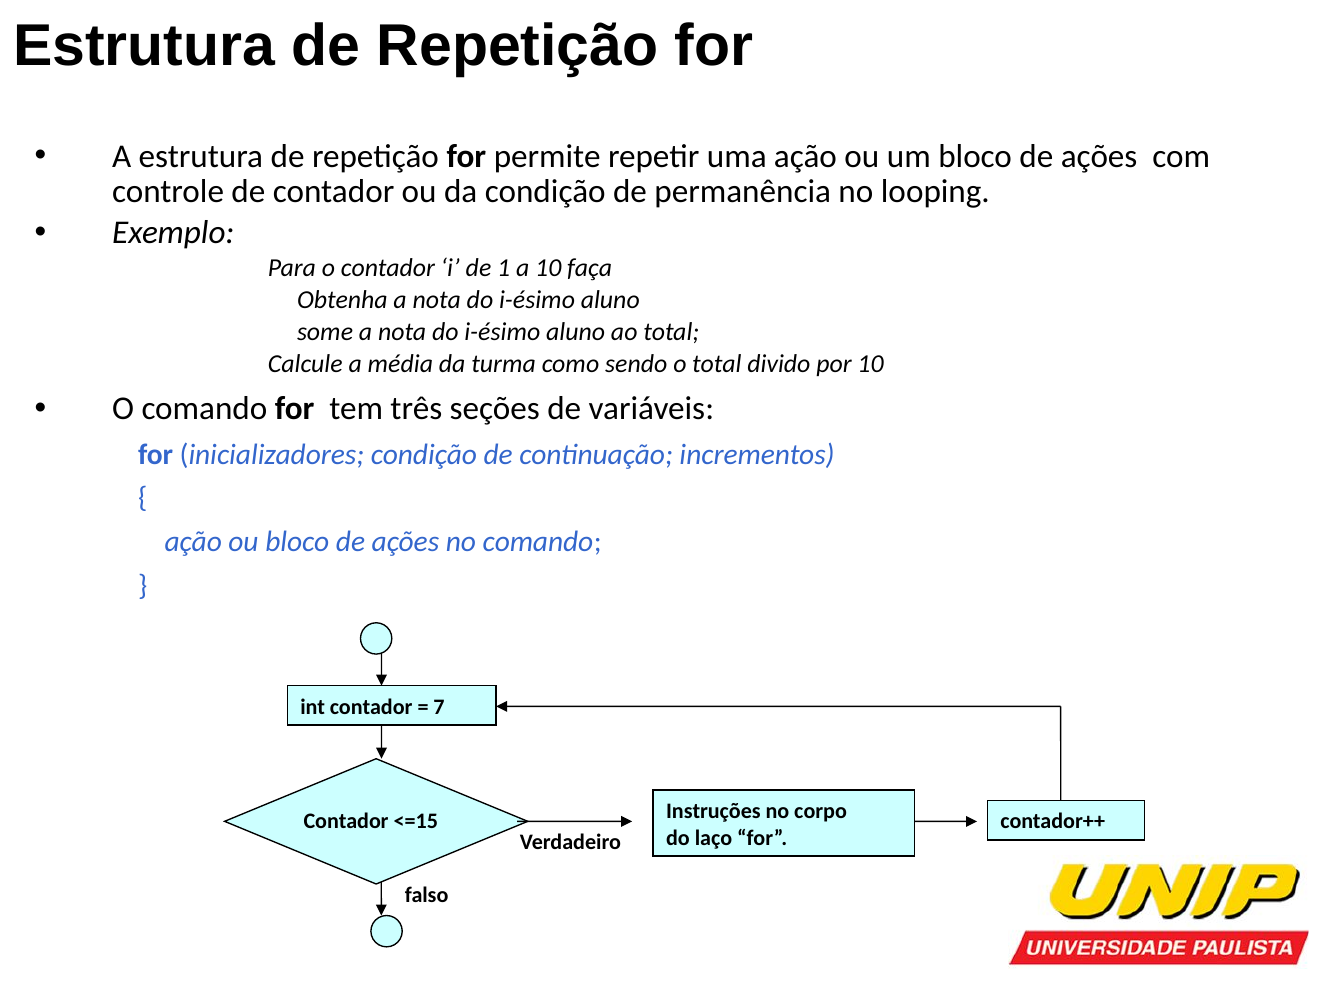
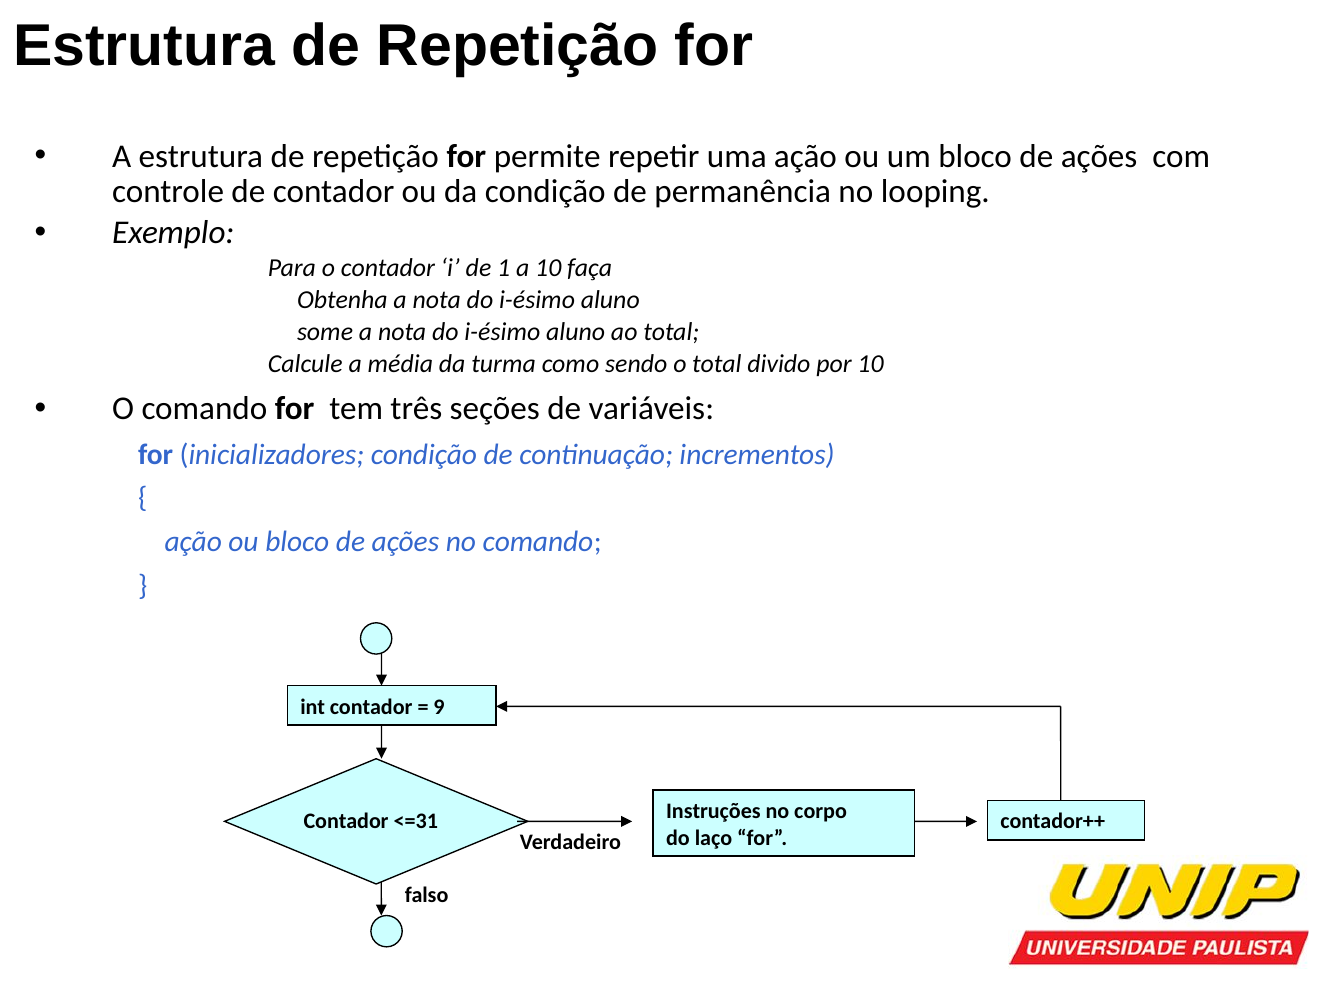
7: 7 -> 9
<=15: <=15 -> <=31
